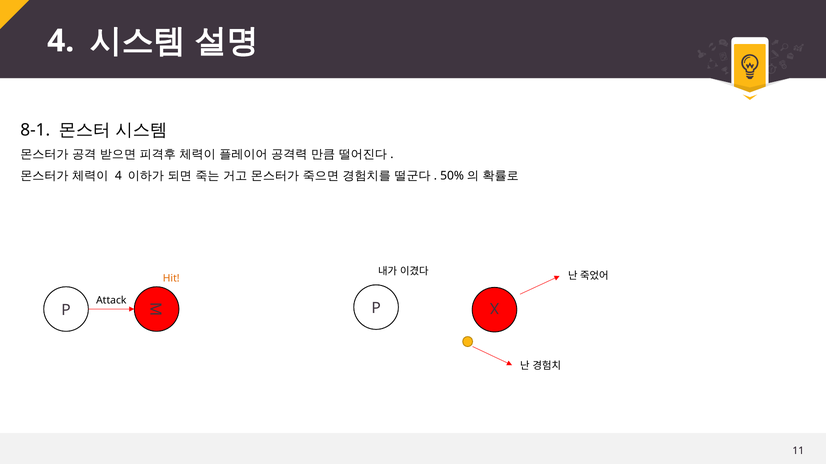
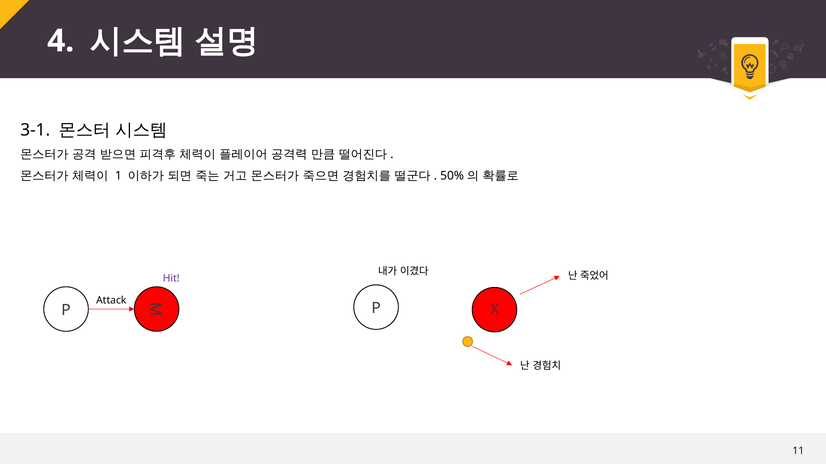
8-1: 8-1 -> 3-1
4 at (118, 176): 4 -> 1
Hit colour: orange -> purple
